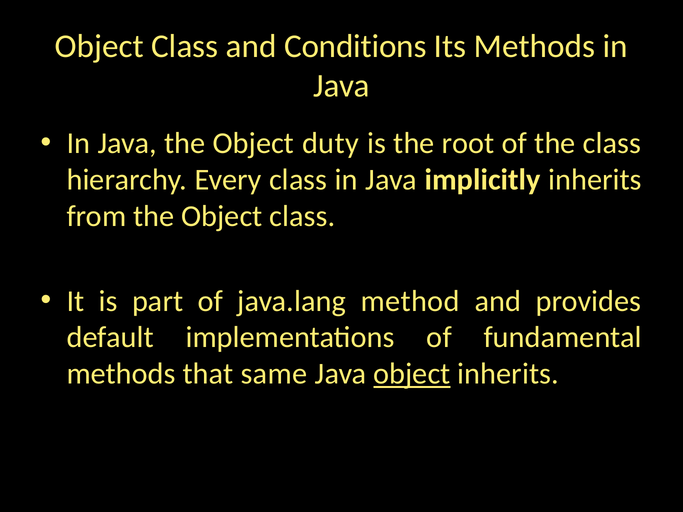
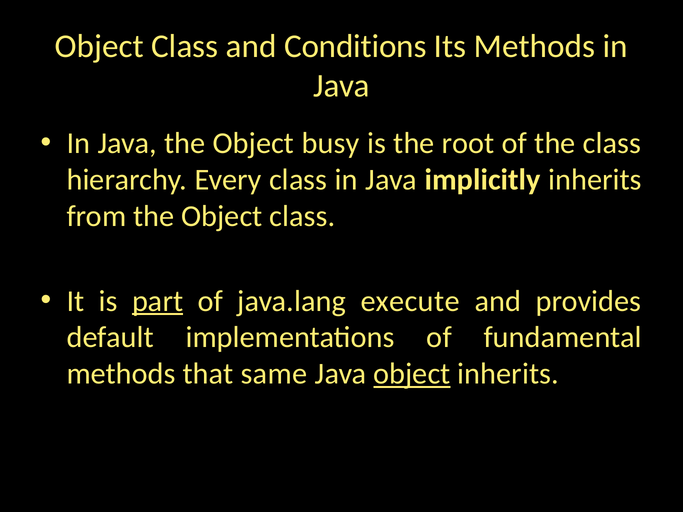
duty: duty -> busy
part underline: none -> present
method: method -> execute
